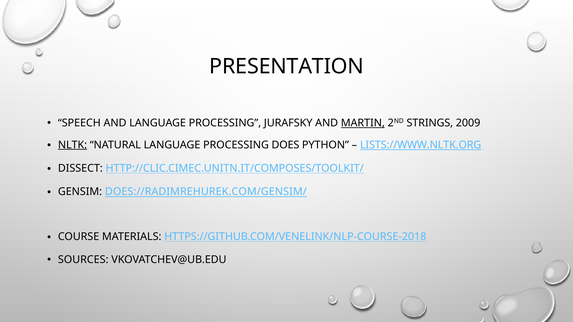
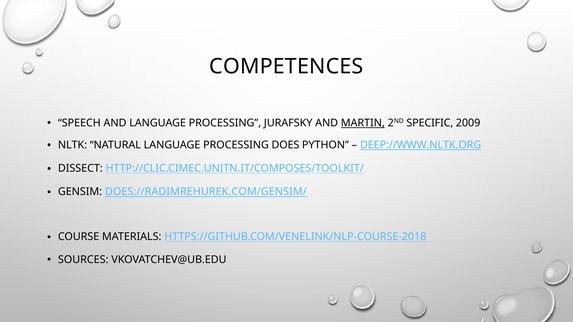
PRESENTATION: PRESENTATION -> COMPETENCES
STRINGS: STRINGS -> SPECIFIC
NLTK underline: present -> none
LISTS://WWW.NLTK.ORG: LISTS://WWW.NLTK.ORG -> DEEP://WWW.NLTK.ORG
